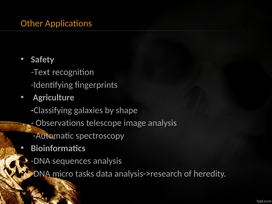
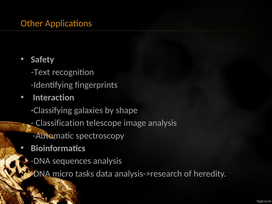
Agriculture: Agriculture -> Interaction
Observations: Observations -> Classification
